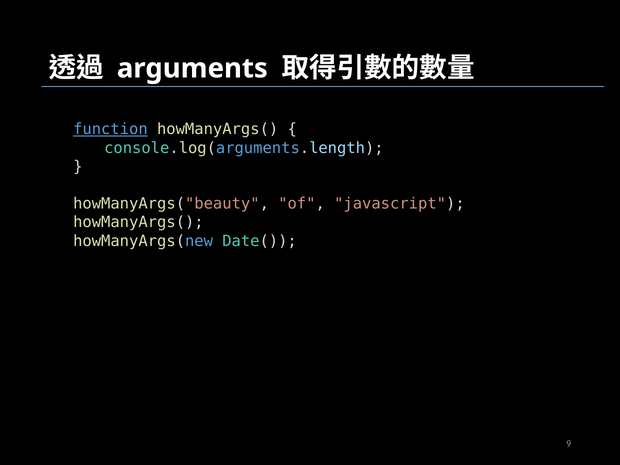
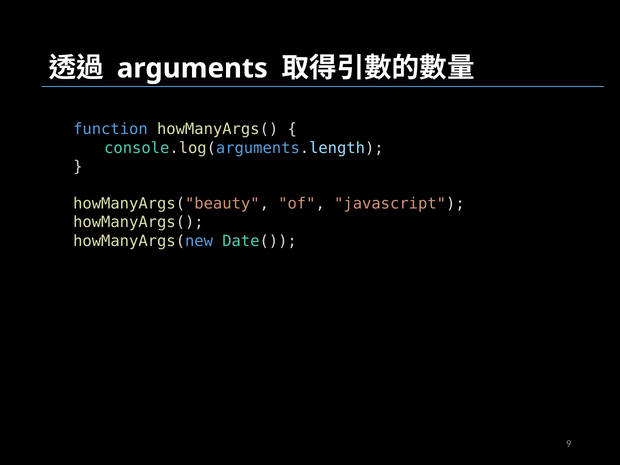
function underline: present -> none
